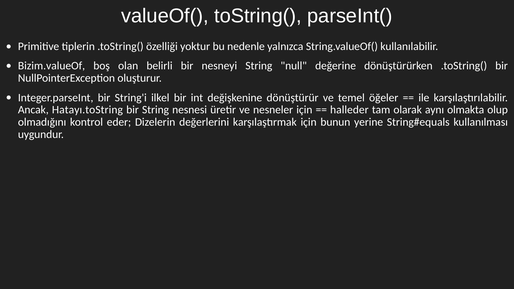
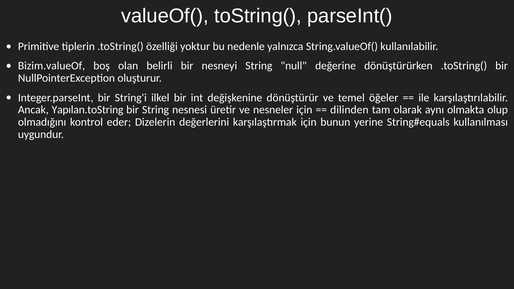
Hatayı.toString: Hatayı.toString -> Yapılan.toString
halleder: halleder -> dilinden
